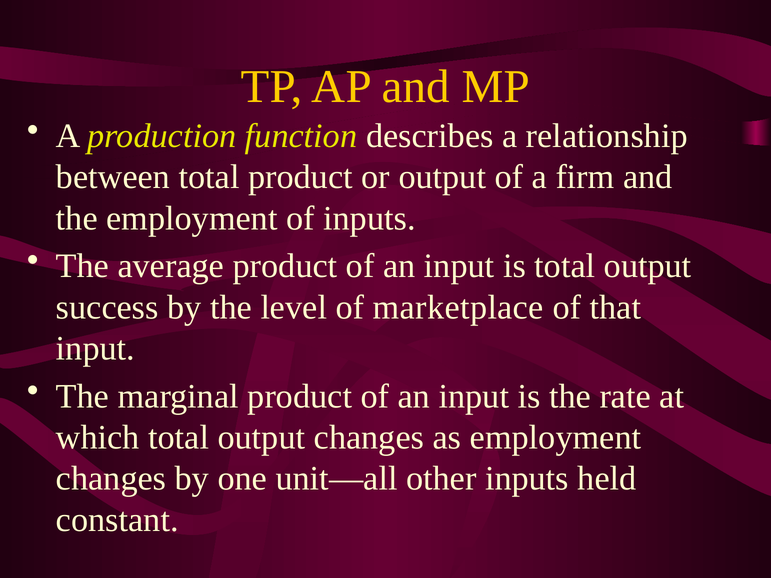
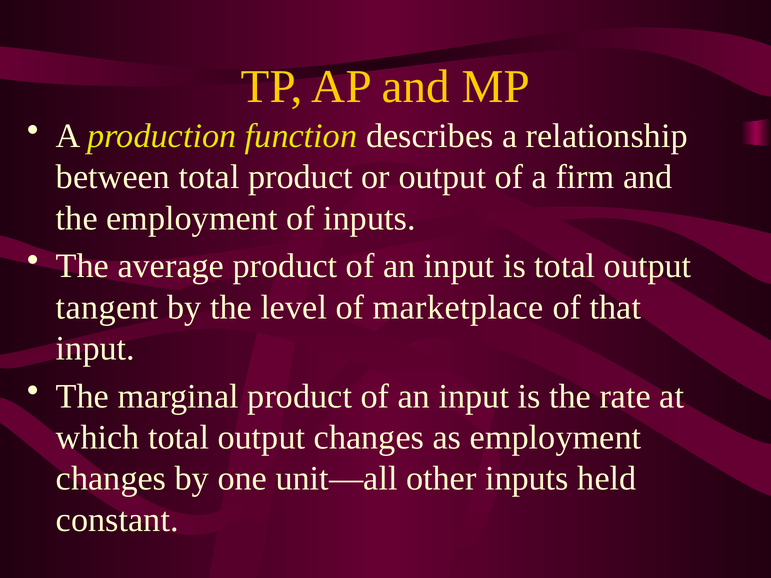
success: success -> tangent
